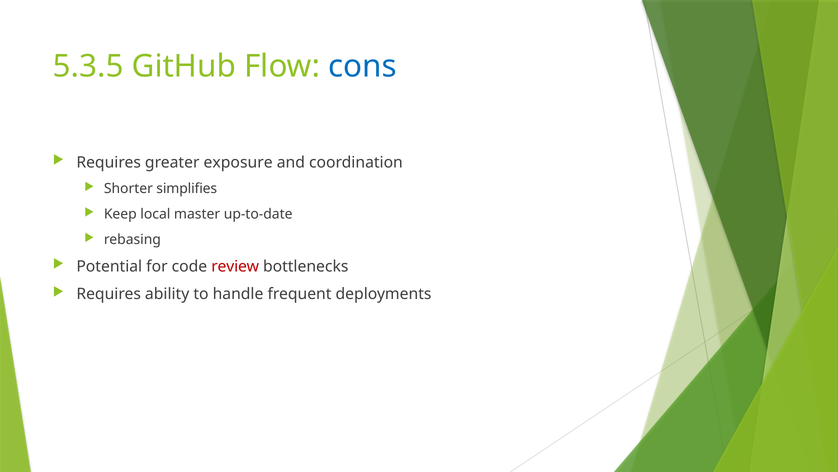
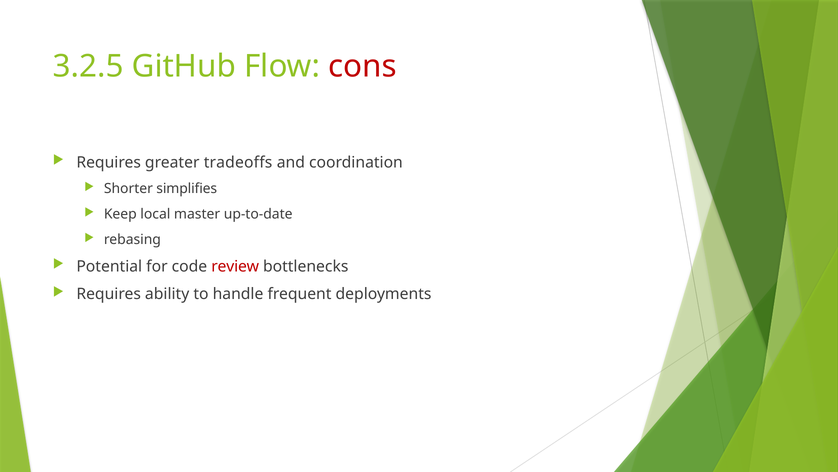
5.3.5: 5.3.5 -> 3.2.5
cons colour: blue -> red
exposure: exposure -> tradeoffs
